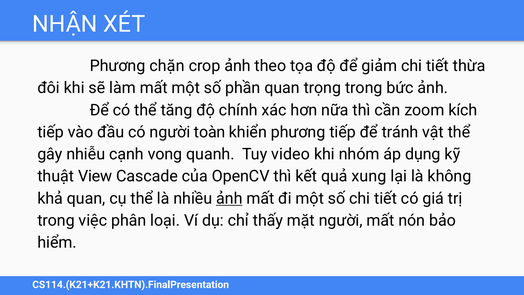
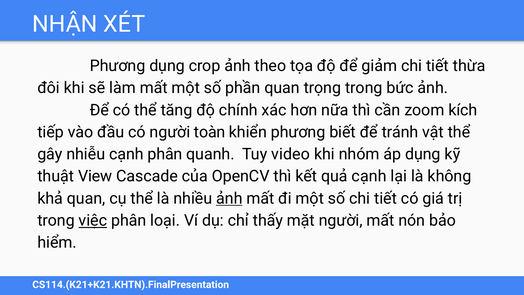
Phương chặn: chặn -> dụng
phương tiếp: tiếp -> biết
cạnh vong: vong -> phân
quả xung: xung -> cạnh
việc underline: none -> present
